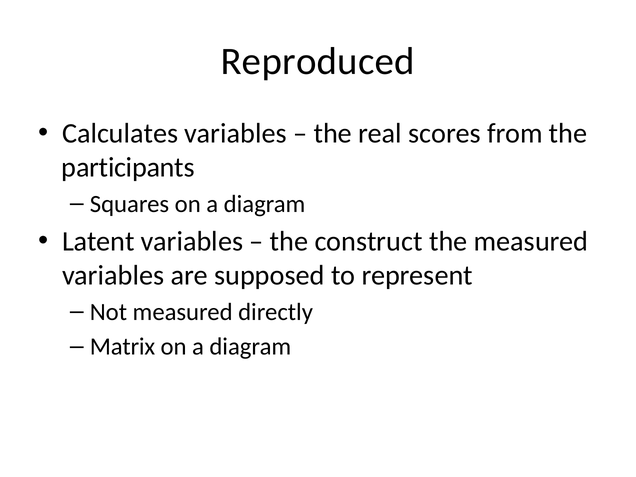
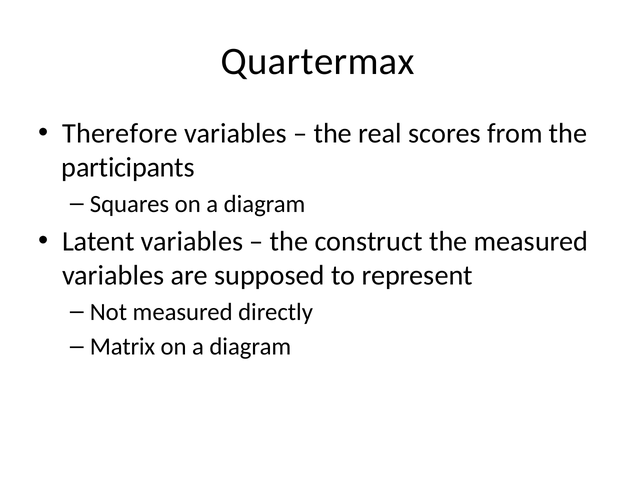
Reproduced: Reproduced -> Quartermax
Calculates: Calculates -> Therefore
